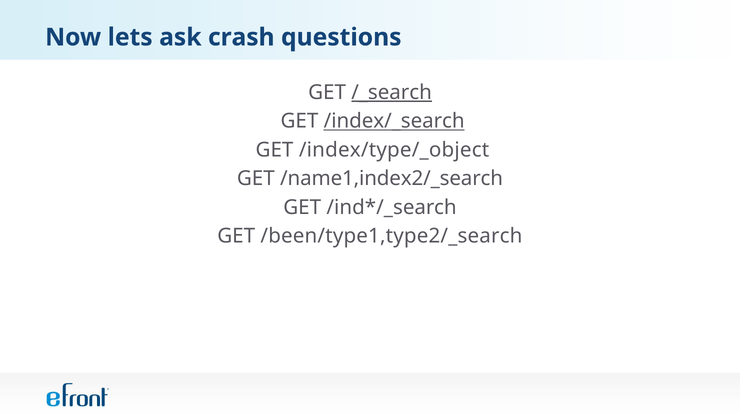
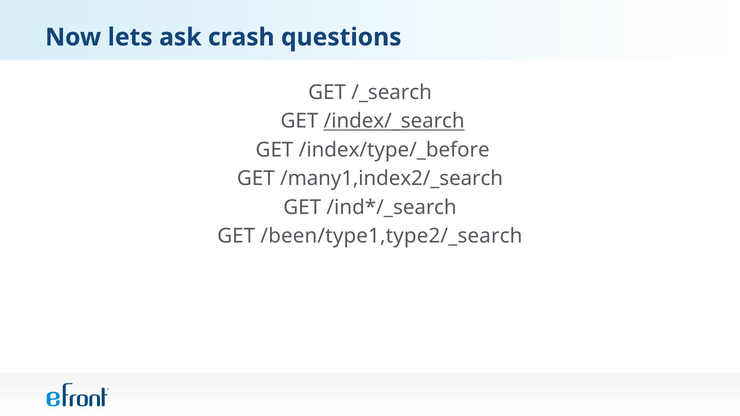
/_search underline: present -> none
/index/type/_object: /index/type/_object -> /index/type/_before
/name1,index2/_search: /name1,index2/_search -> /many1,index2/_search
